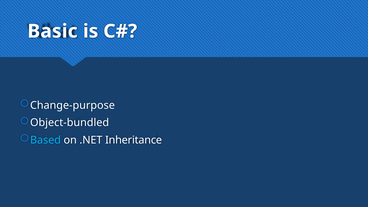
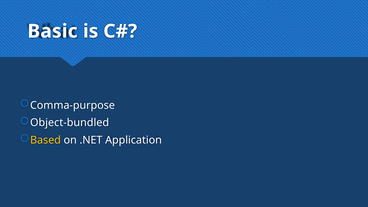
Change-purpose: Change-purpose -> Comma-purpose
Based colour: light blue -> yellow
Inheritance: Inheritance -> Application
